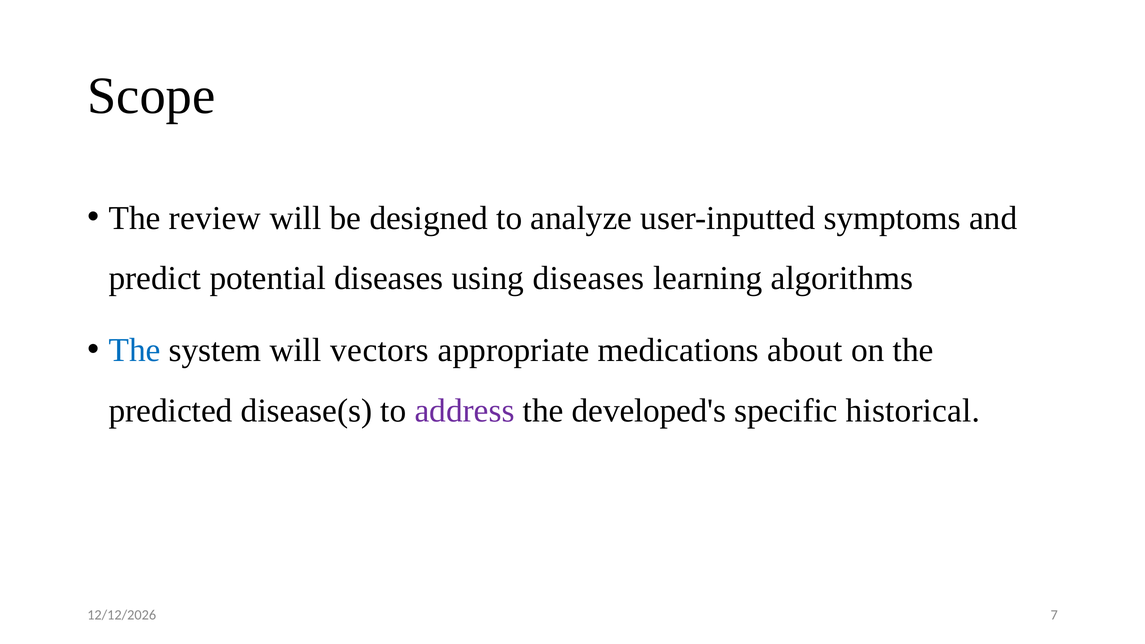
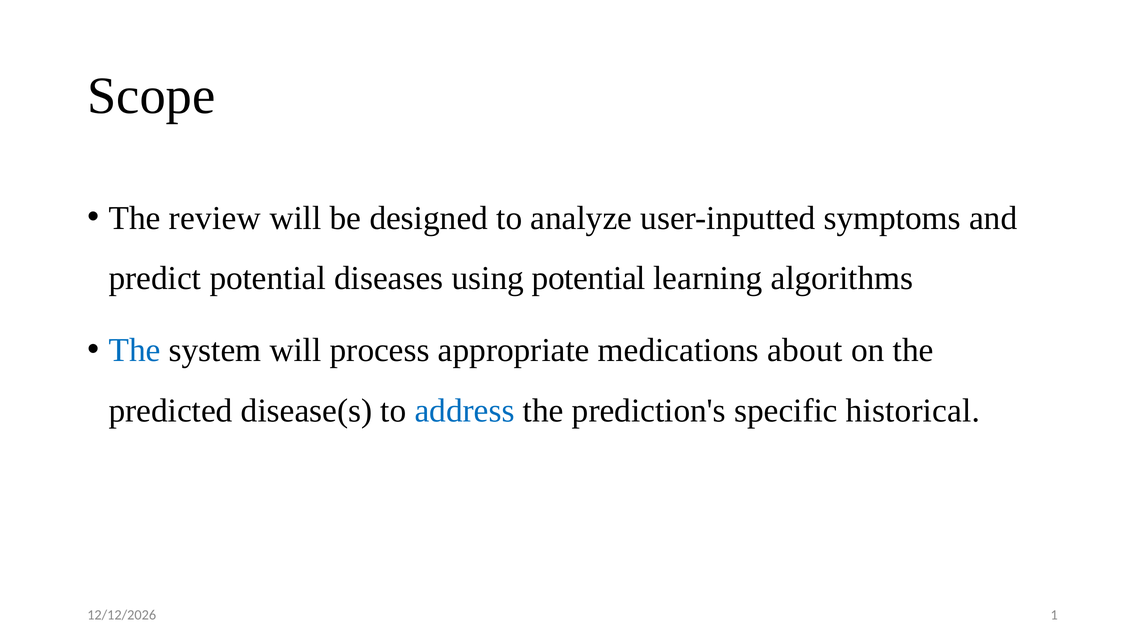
using diseases: diseases -> potential
vectors: vectors -> process
address colour: purple -> blue
developed's: developed's -> prediction's
7: 7 -> 1
